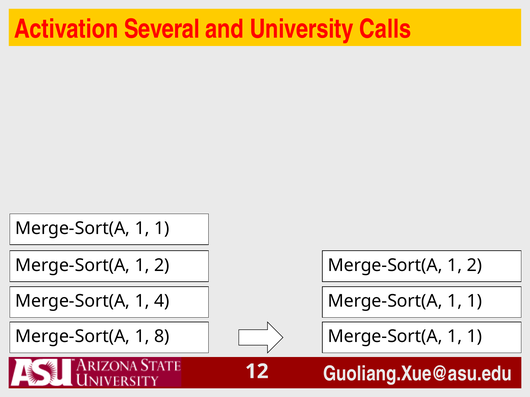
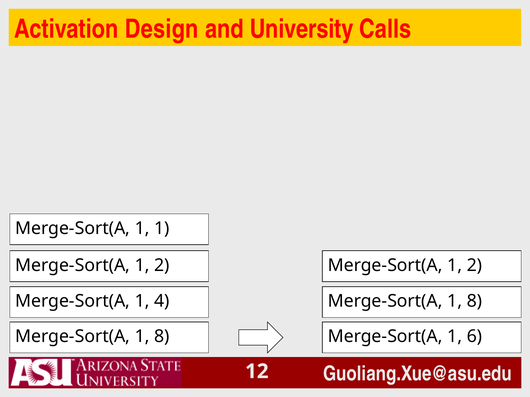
Several: Several -> Design
1 at (474, 302): 1 -> 8
8 Merge-Sort(A 1 1: 1 -> 6
